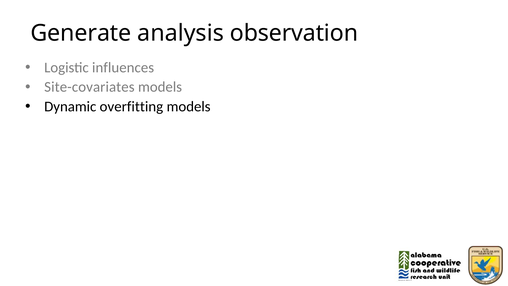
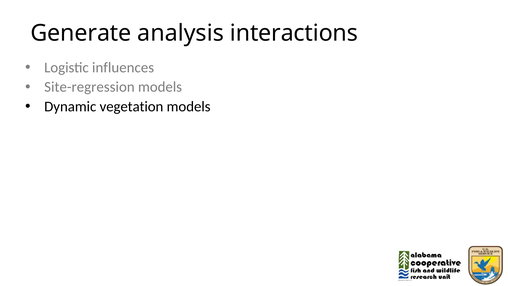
observation: observation -> interactions
Site-covariates: Site-covariates -> Site-regression
overfitting: overfitting -> vegetation
